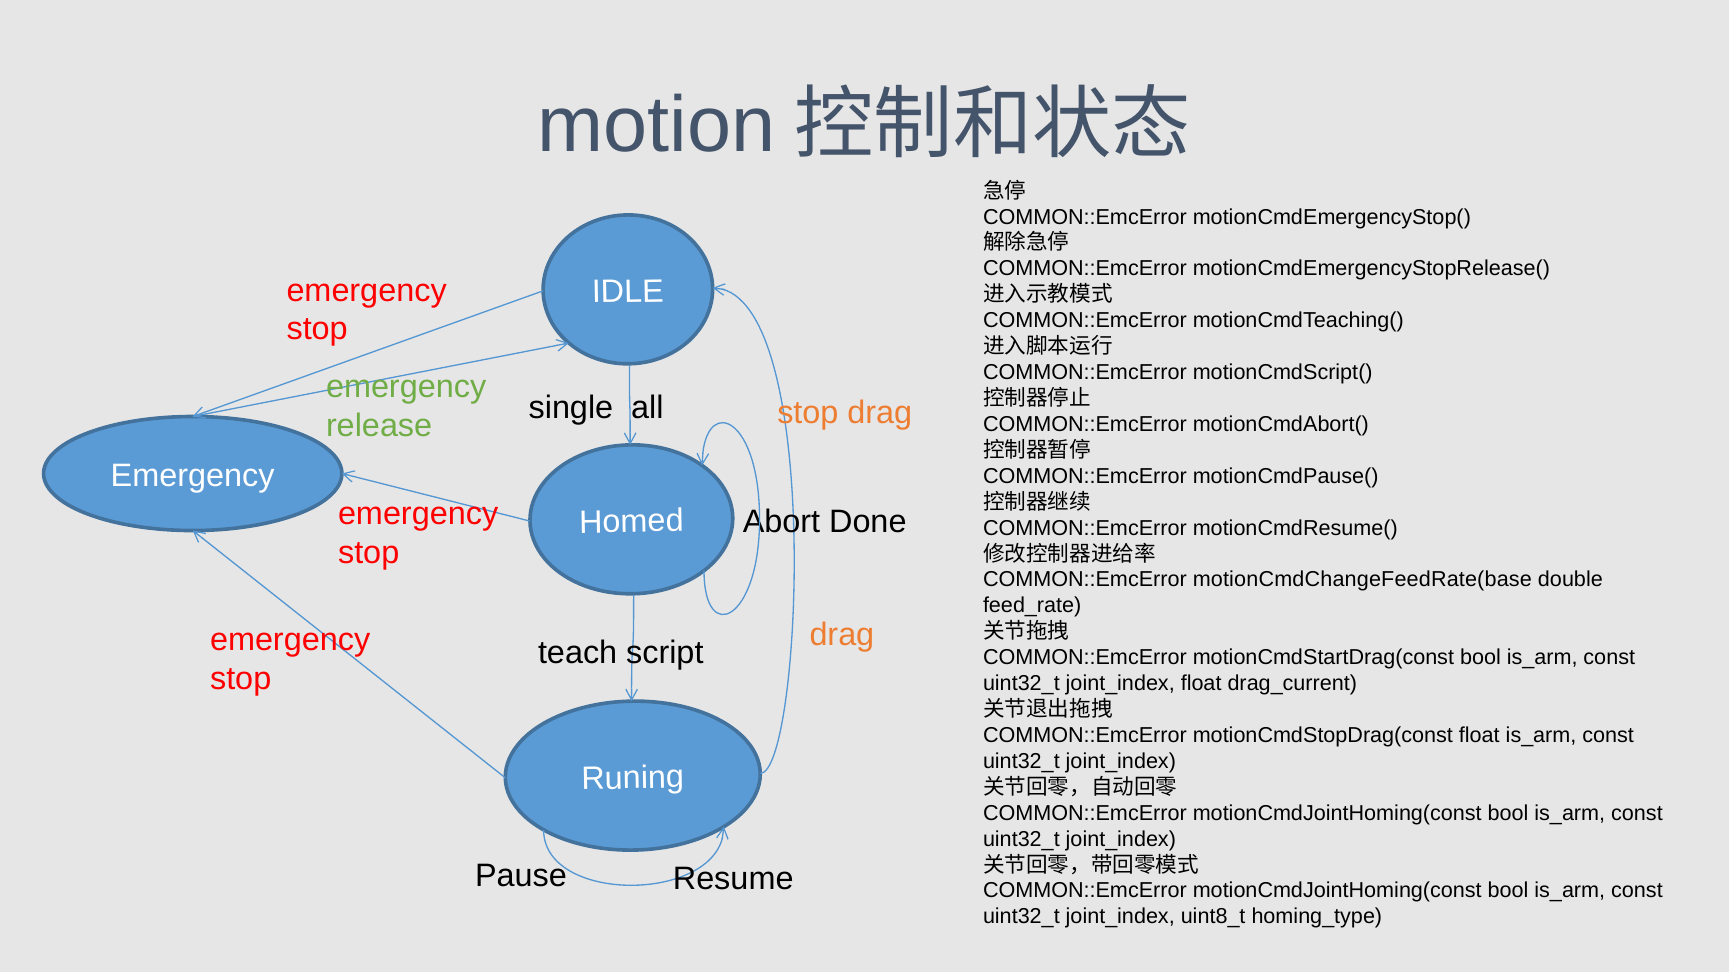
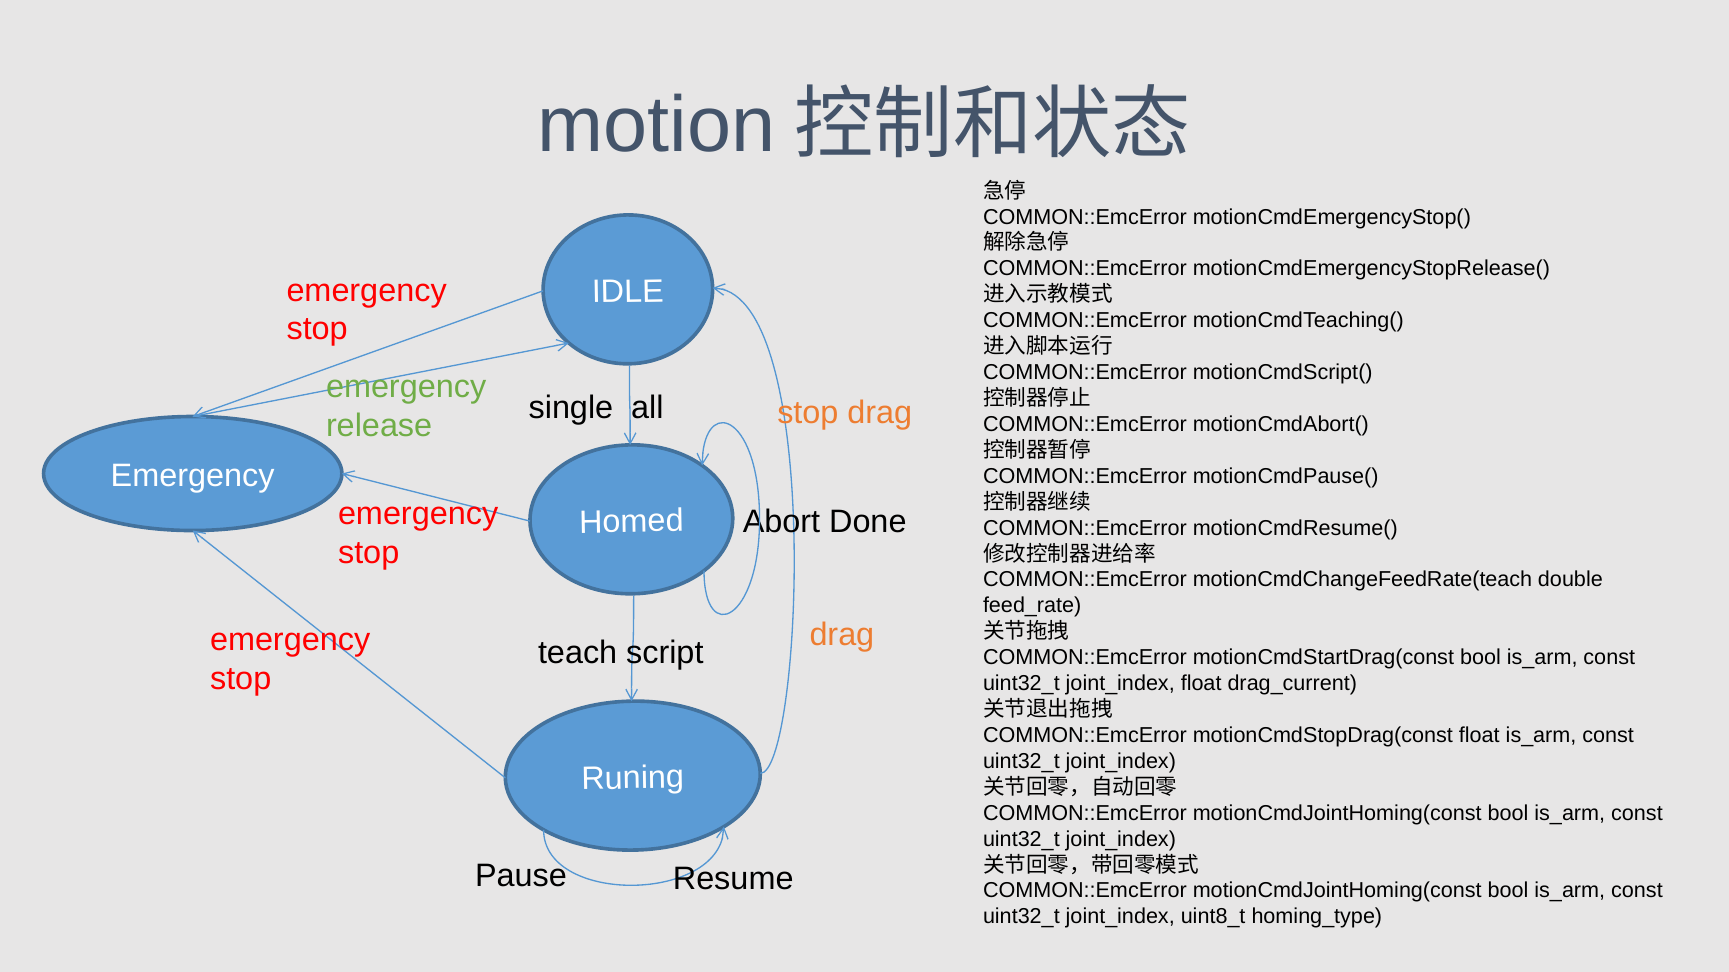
motionCmdChangeFeedRate(base: motionCmdChangeFeedRate(base -> motionCmdChangeFeedRate(teach
